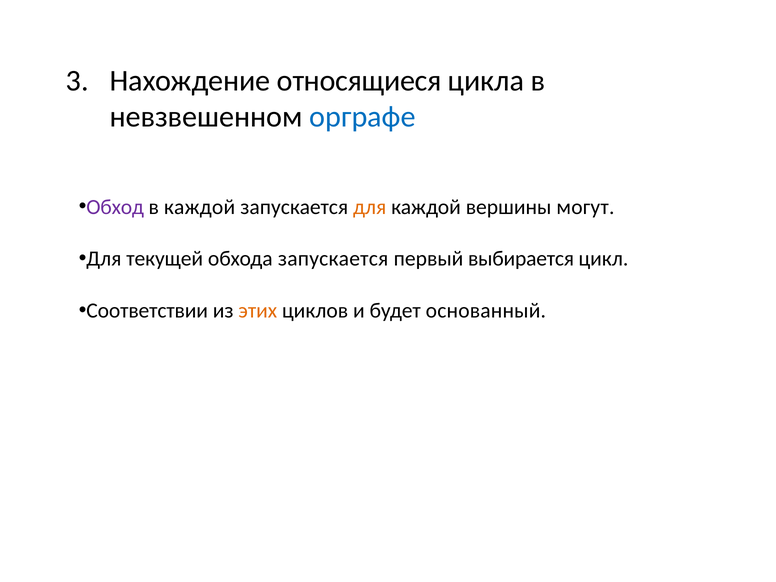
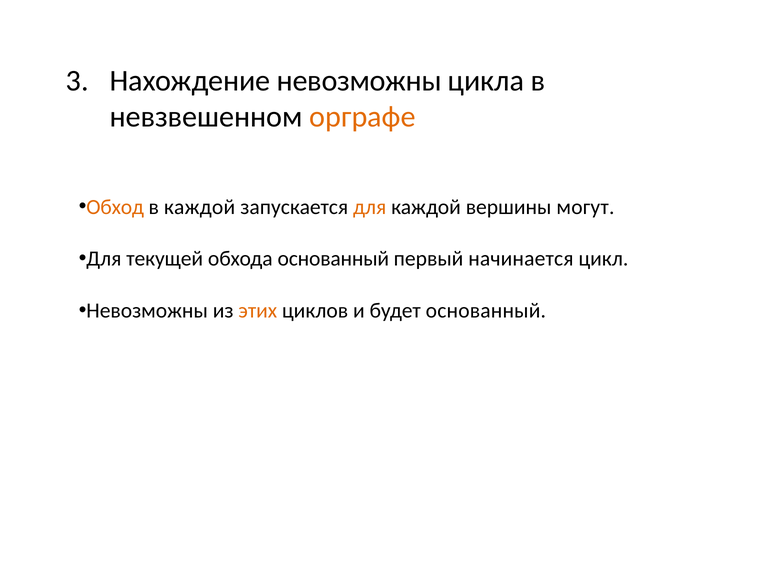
Нахождение относящиеся: относящиеся -> невозможны
орграфе colour: blue -> orange
Обход colour: purple -> orange
обхода запускается: запускается -> основанный
выбирается: выбирается -> начинается
Соответствии at (147, 311): Соответствии -> Невозможны
